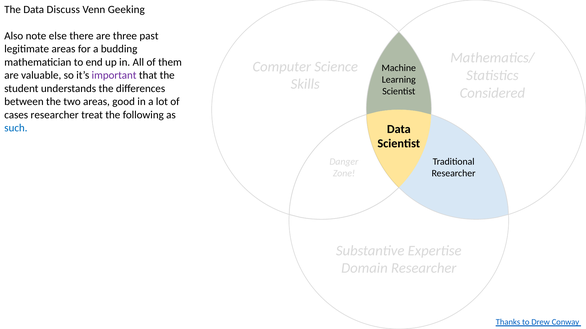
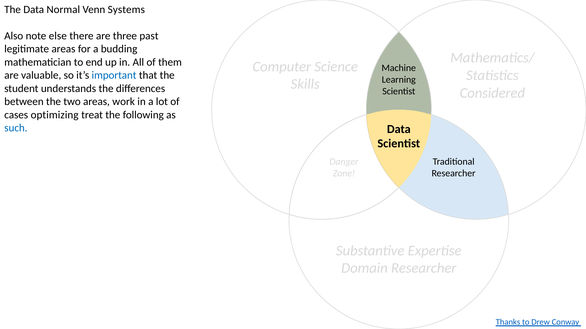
Discuss: Discuss -> Normal
Geeking: Geeking -> Systems
important colour: purple -> blue
good: good -> work
cases researcher: researcher -> optimizing
